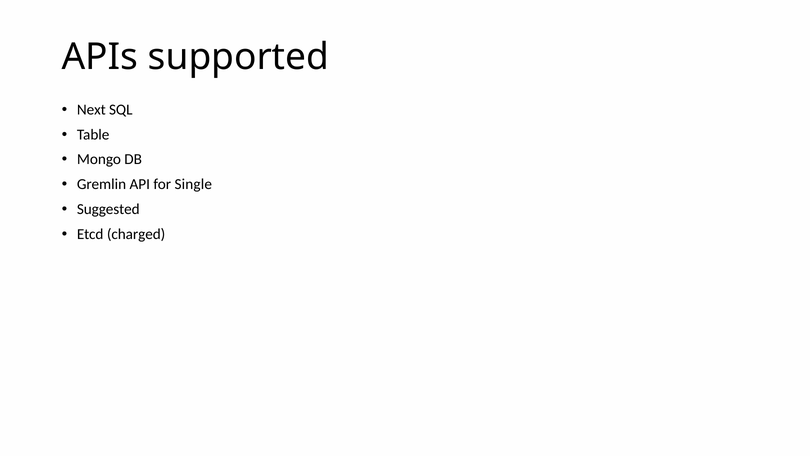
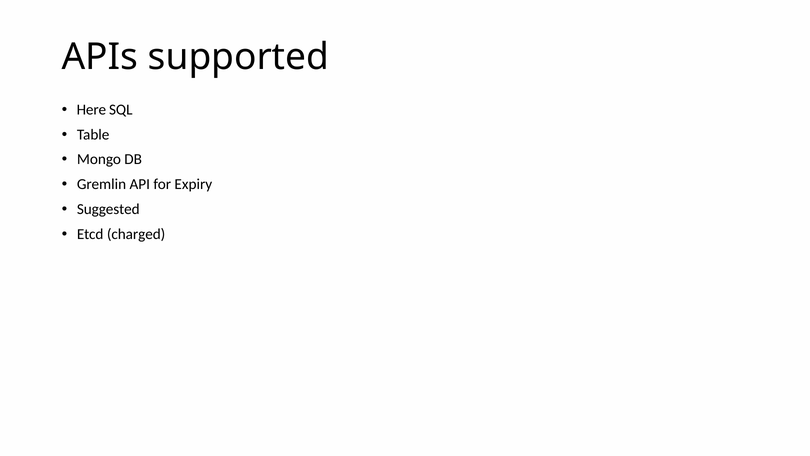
Next: Next -> Here
Single: Single -> Expiry
